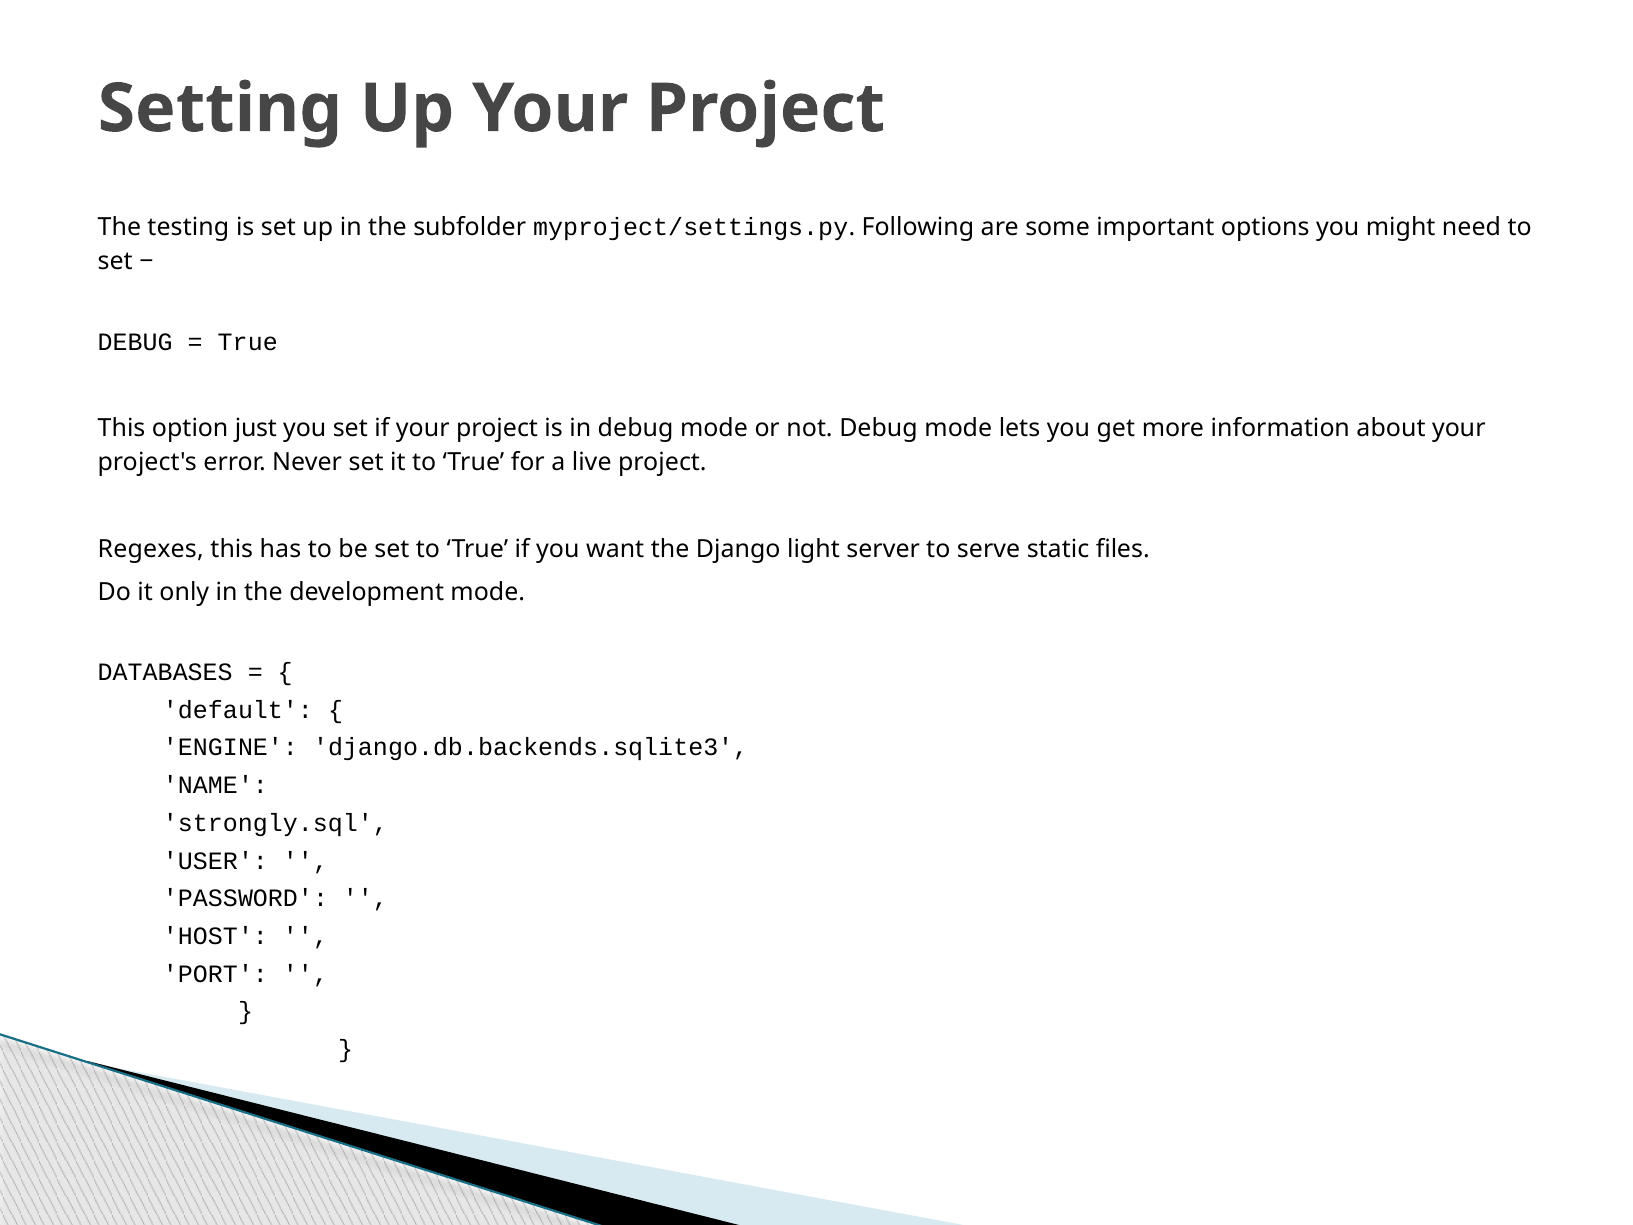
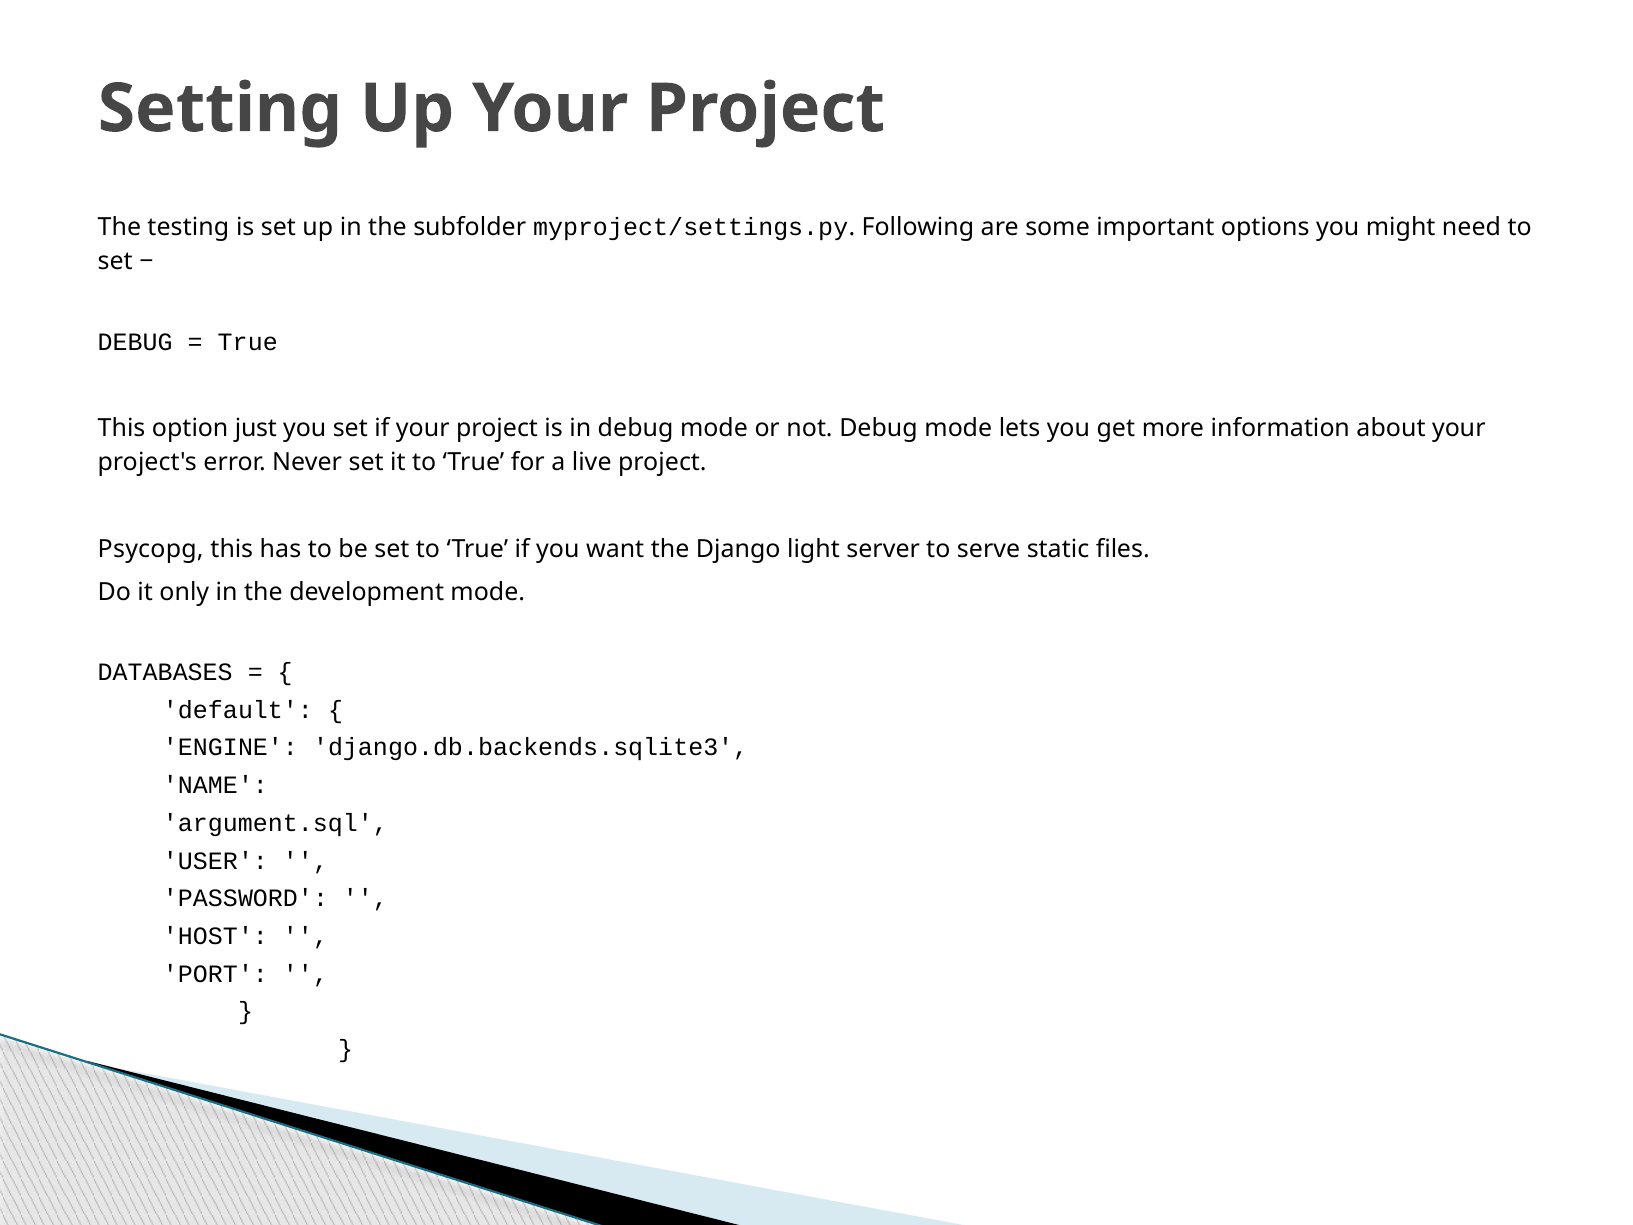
Regexes: Regexes -> Psycopg
strongly.sql: strongly.sql -> argument.sql
